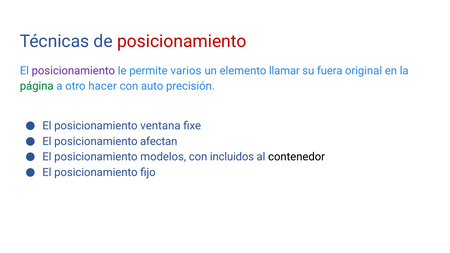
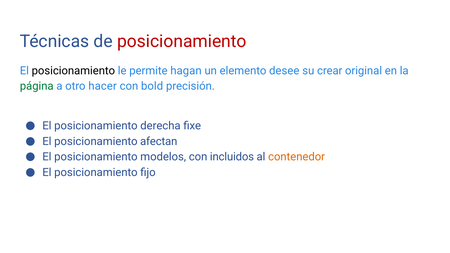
posicionamiento at (73, 71) colour: purple -> black
varios: varios -> hagan
llamar: llamar -> desee
fuera: fuera -> crear
auto: auto -> bold
ventana: ventana -> derecha
contenedor colour: black -> orange
